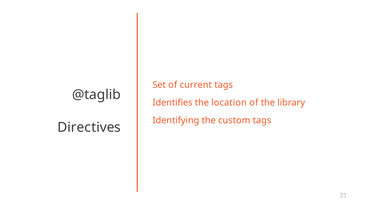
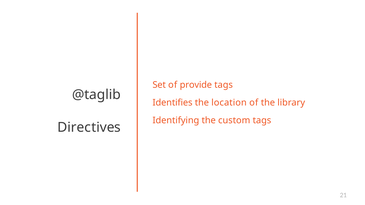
current: current -> provide
